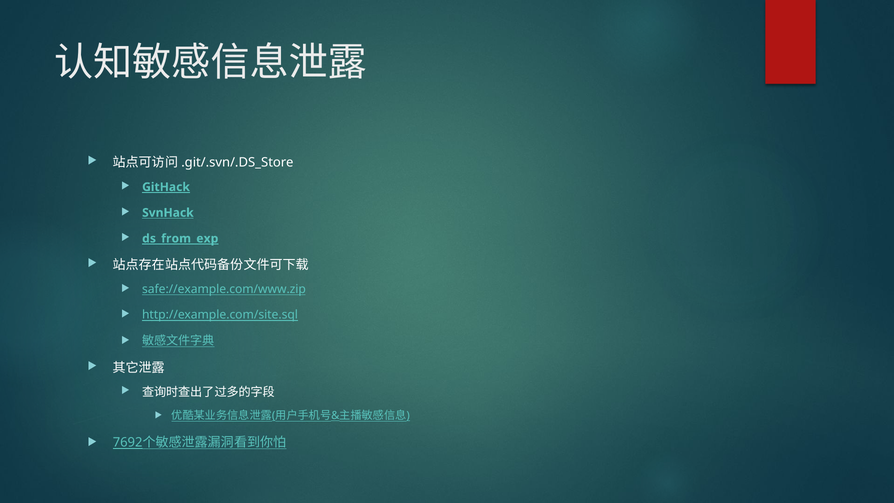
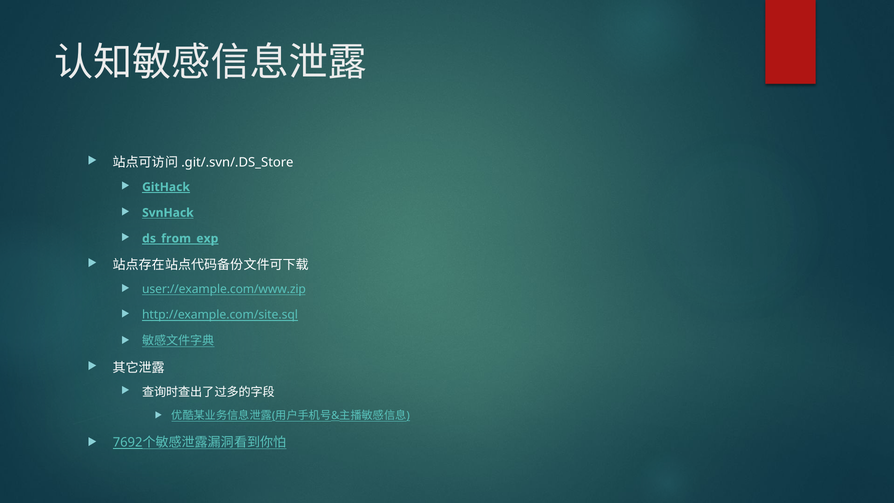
safe://example.com/www.zip: safe://example.com/www.zip -> user://example.com/www.zip
